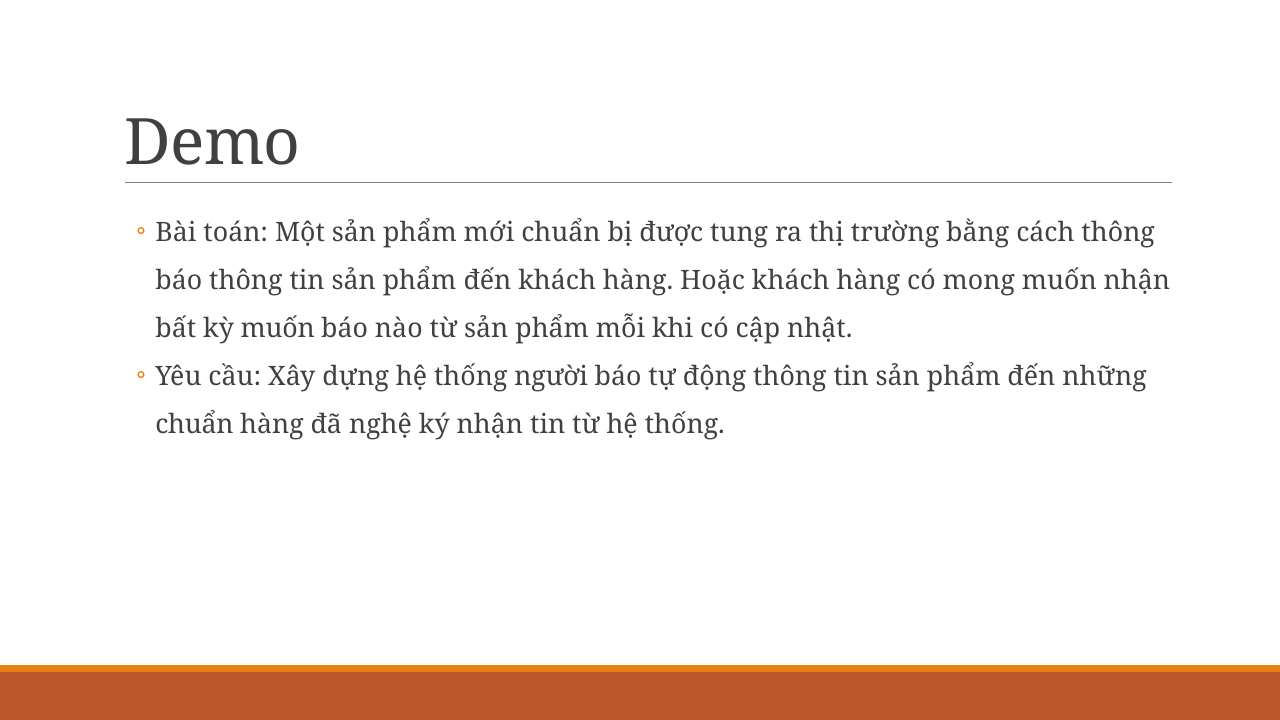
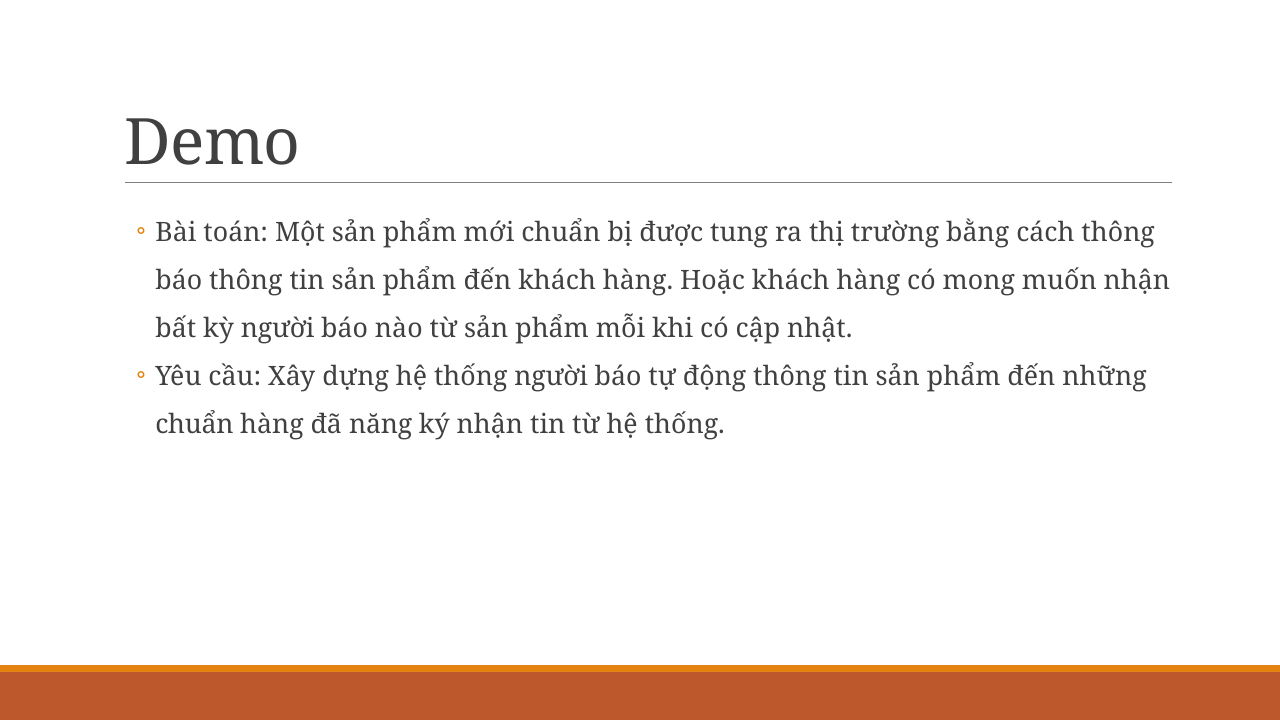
kỳ muốn: muốn -> người
nghệ: nghệ -> năng
